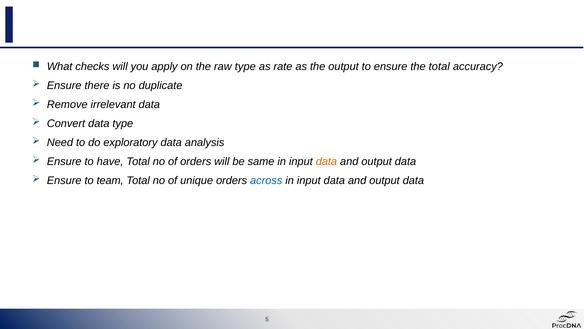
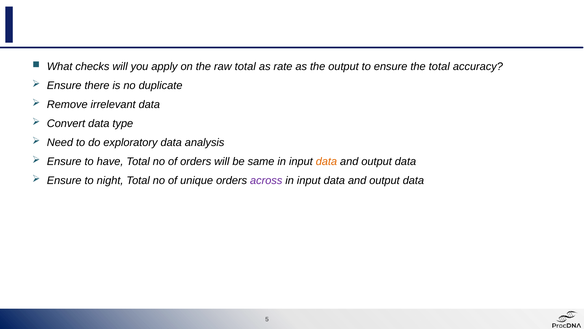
raw type: type -> total
team: team -> night
across colour: blue -> purple
